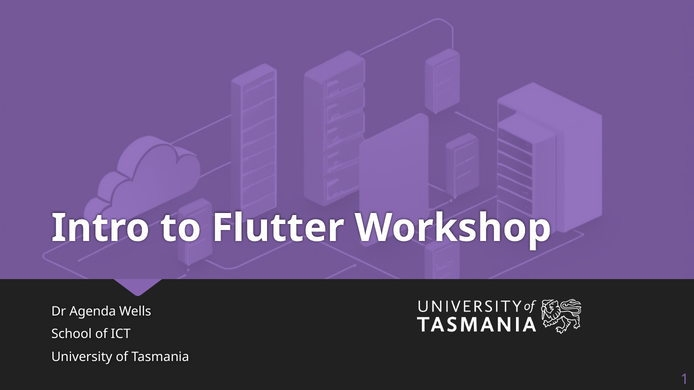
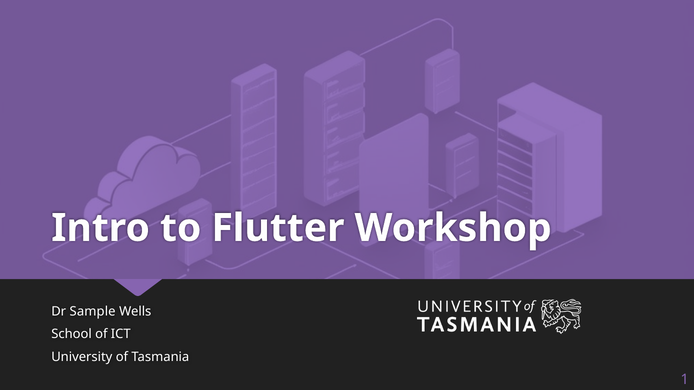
Agenda: Agenda -> Sample
